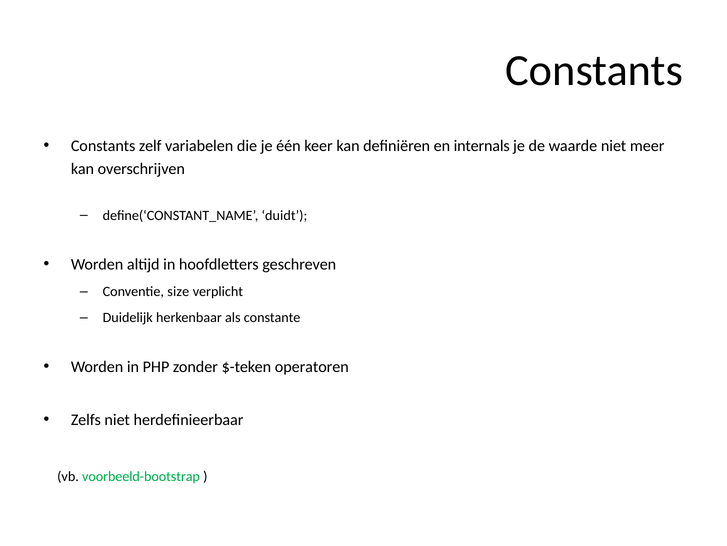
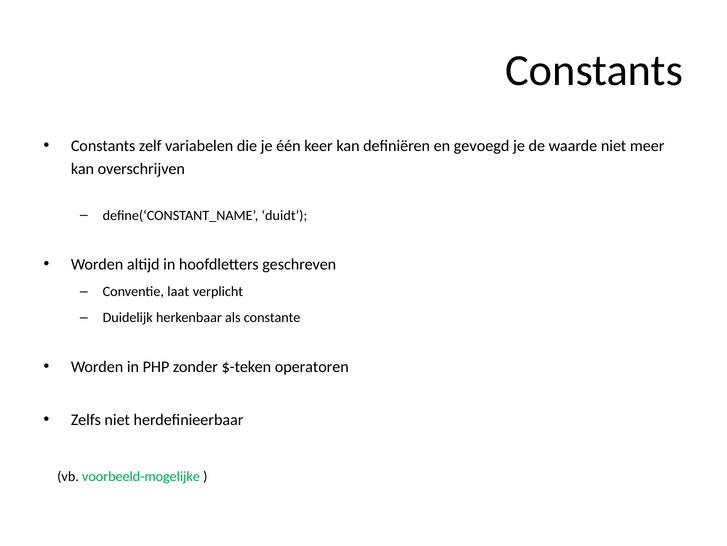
internals: internals -> gevoegd
size: size -> laat
voorbeeld-bootstrap: voorbeeld-bootstrap -> voorbeeld-mogelijke
